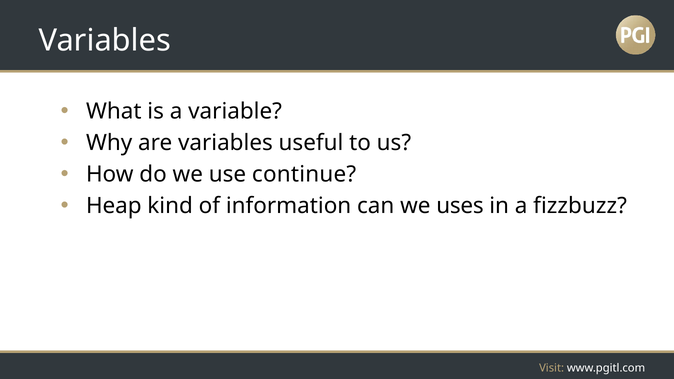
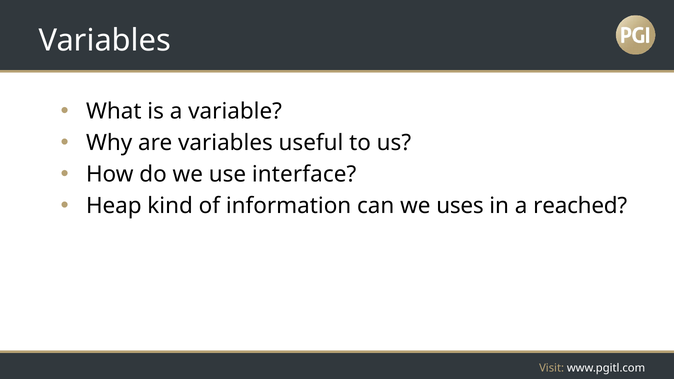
continue: continue -> interface
fizzbuzz: fizzbuzz -> reached
